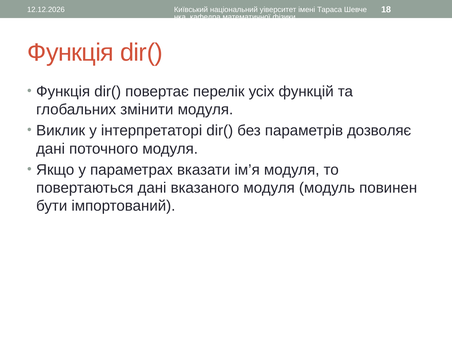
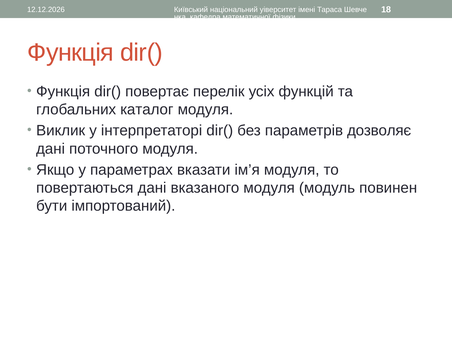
змінити: змінити -> каталог
